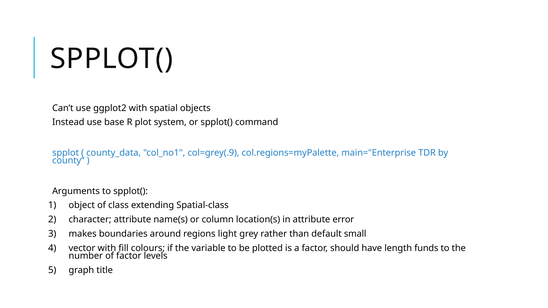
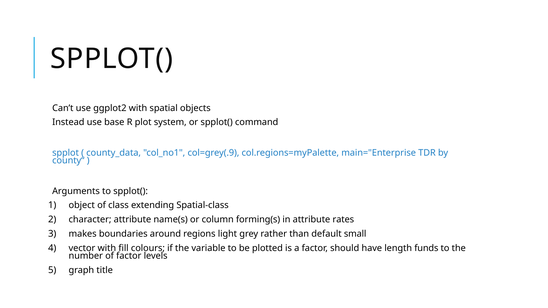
location(s: location(s -> forming(s
error: error -> rates
